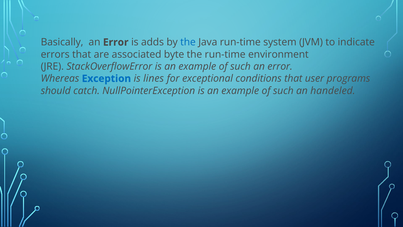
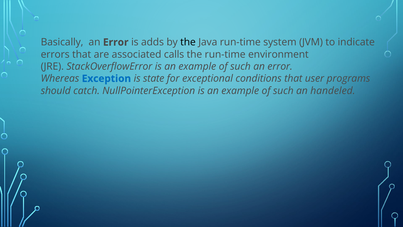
the at (188, 42) colour: blue -> black
byte: byte -> calls
lines: lines -> state
